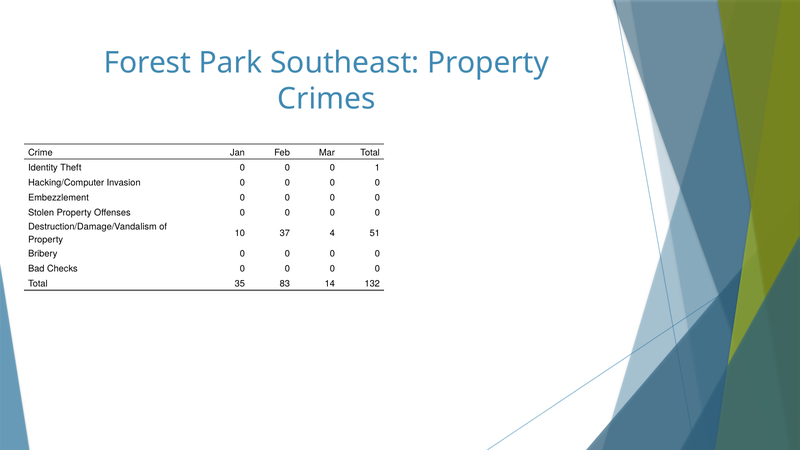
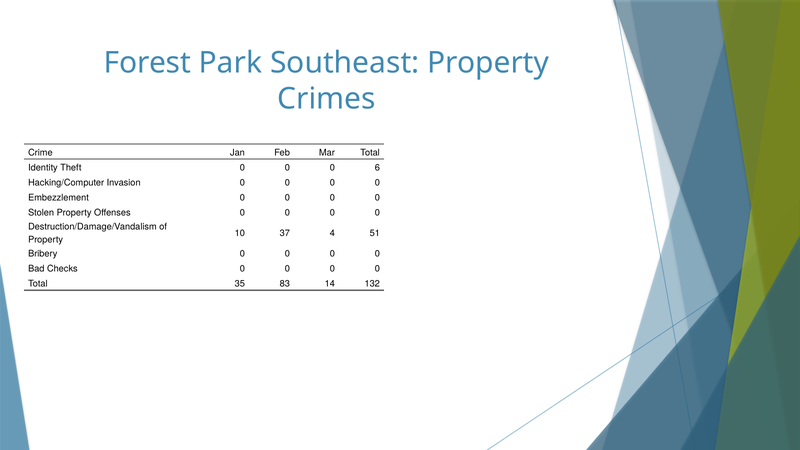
1: 1 -> 6
